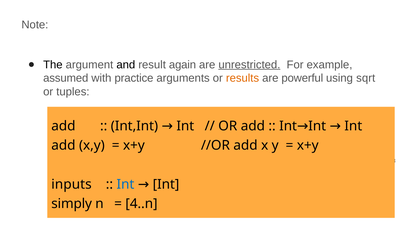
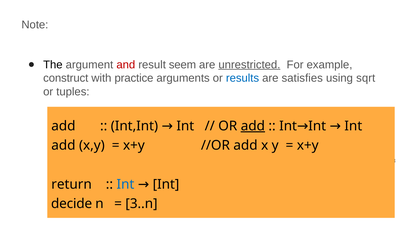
and colour: black -> red
again: again -> seem
assumed: assumed -> construct
results colour: orange -> blue
powerful: powerful -> satisfies
add at (253, 126) underline: none -> present
inputs: inputs -> return
simply: simply -> decide
4..n: 4..n -> 3..n
